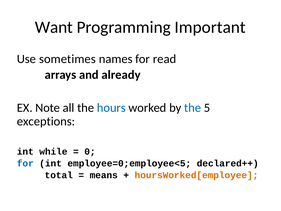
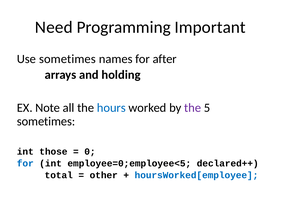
Want: Want -> Need
read: read -> after
already: already -> holding
the at (193, 108) colour: blue -> purple
exceptions at (46, 121): exceptions -> sometimes
while: while -> those
means: means -> other
hoursWorked[employee colour: orange -> blue
